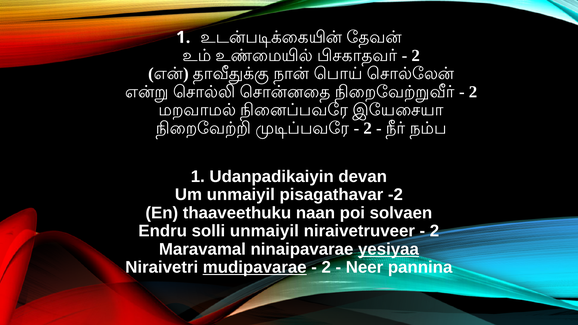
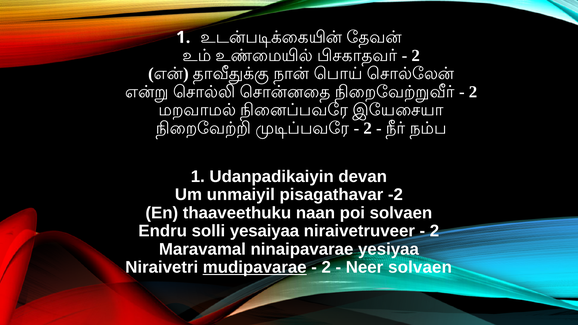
solli unmaiyil: unmaiyil -> yesaiyaa
yesiyaa underline: present -> none
Neer pannina: pannina -> solvaen
